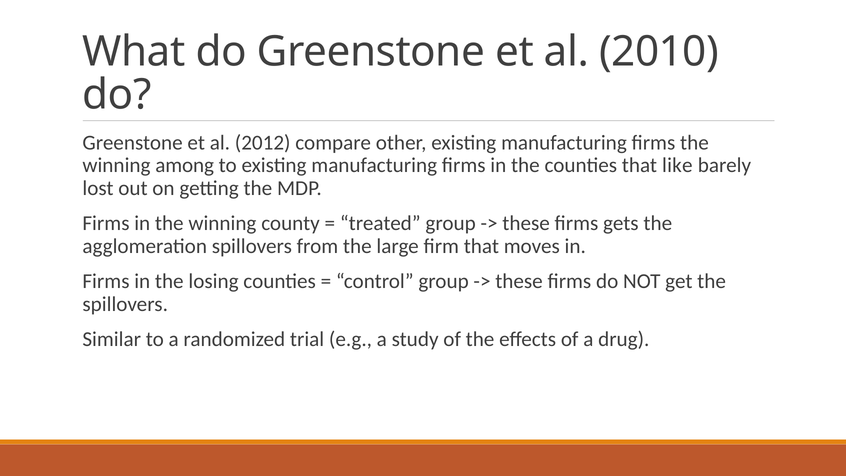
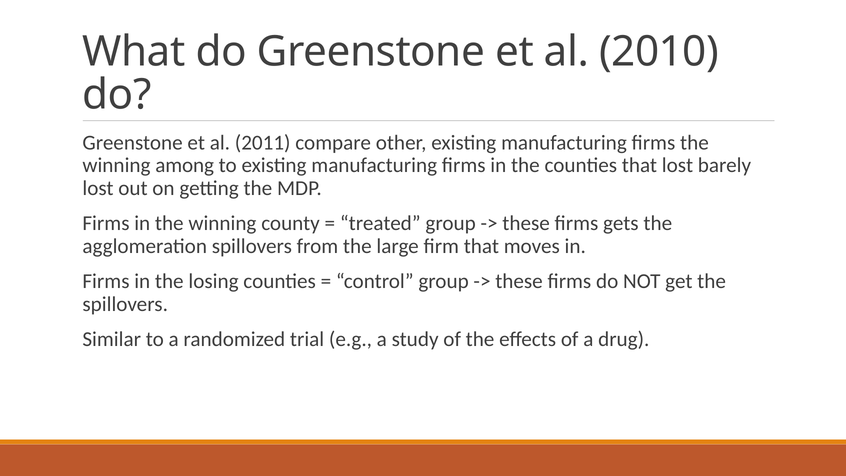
2012: 2012 -> 2011
that like: like -> lost
